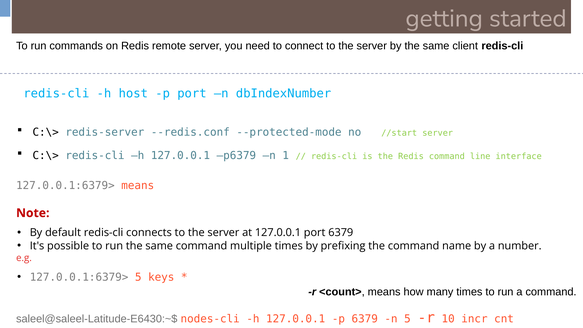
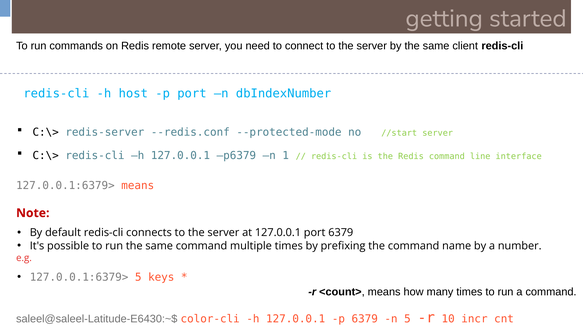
nodes-cli: nodes-cli -> color-cli
